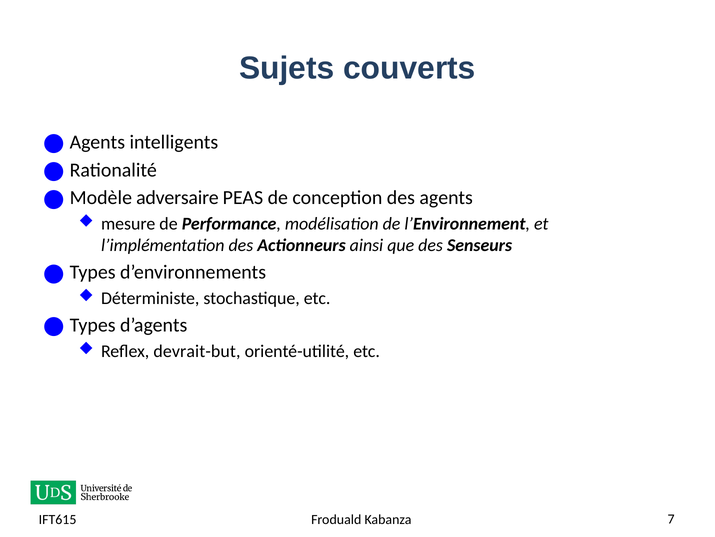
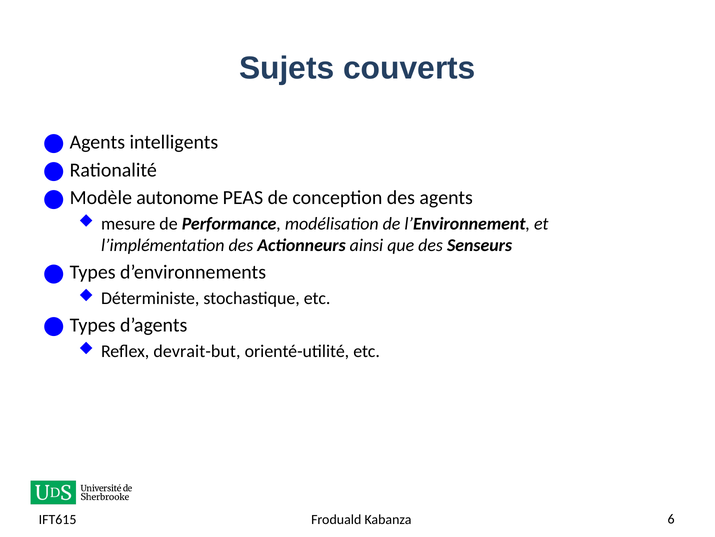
adversaire: adversaire -> autonome
7: 7 -> 6
